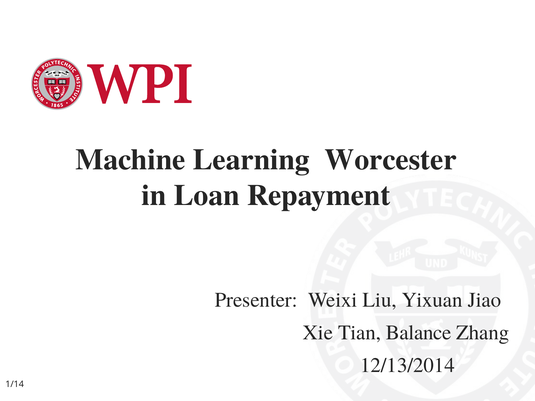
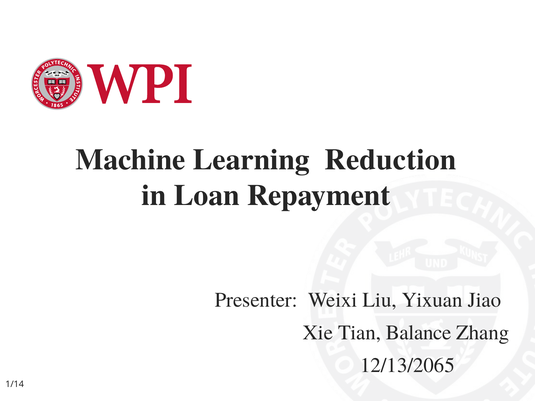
Worcester: Worcester -> Reduction
12/13/2014: 12/13/2014 -> 12/13/2065
